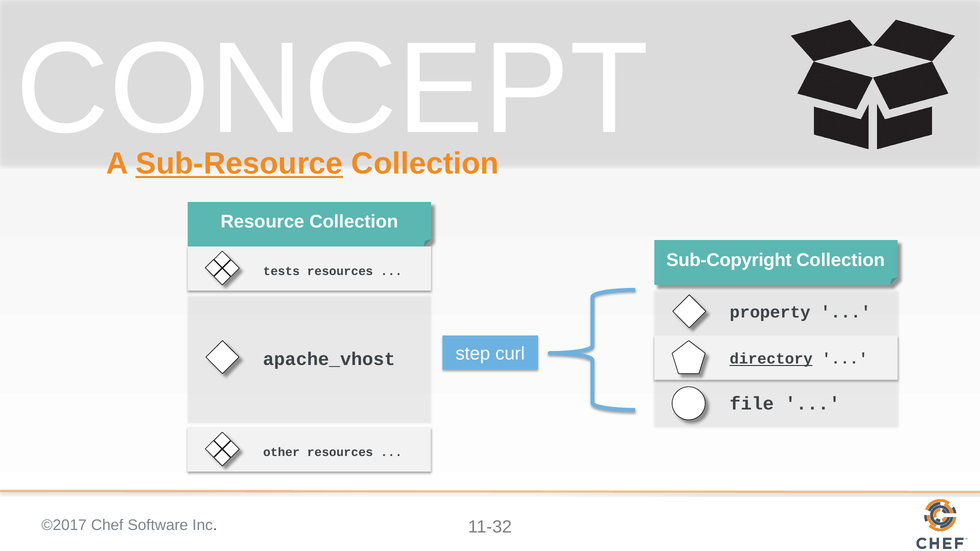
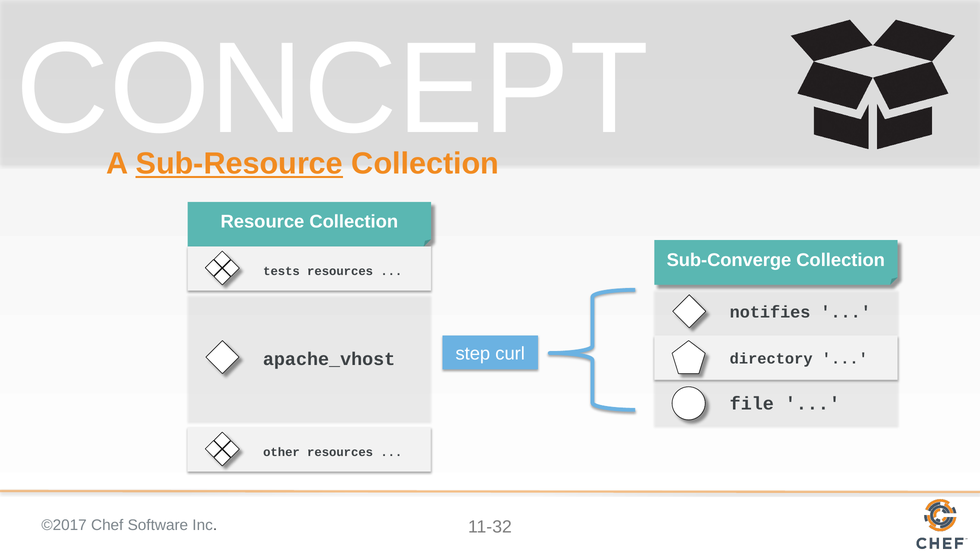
Sub-Copyright: Sub-Copyright -> Sub-Converge
property: property -> notifies
directory underline: present -> none
